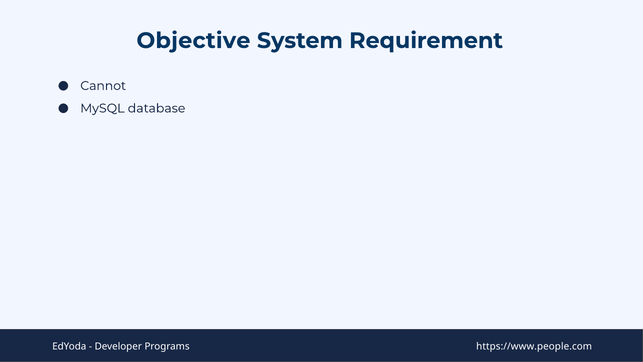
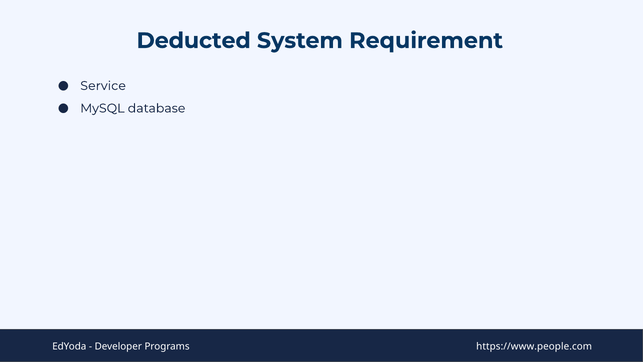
Objective: Objective -> Deducted
Cannot: Cannot -> Service
